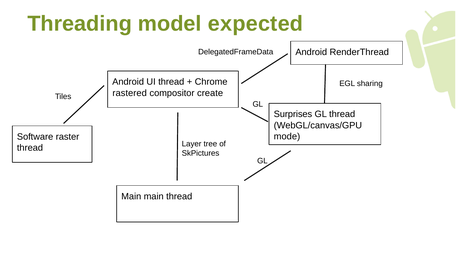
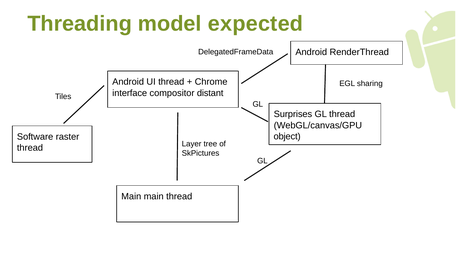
rastered: rastered -> interface
create: create -> distant
mode: mode -> object
